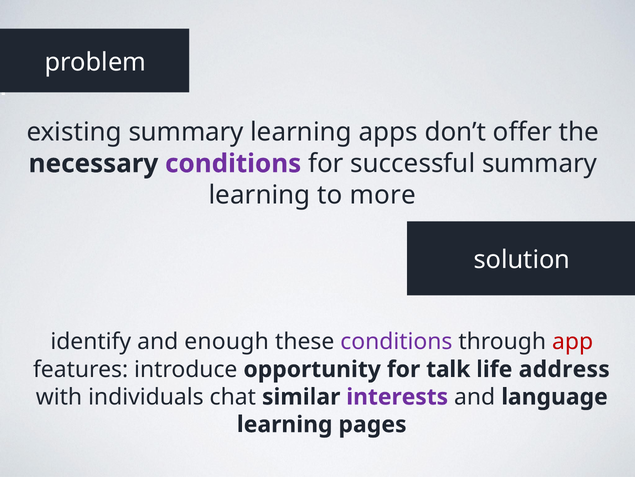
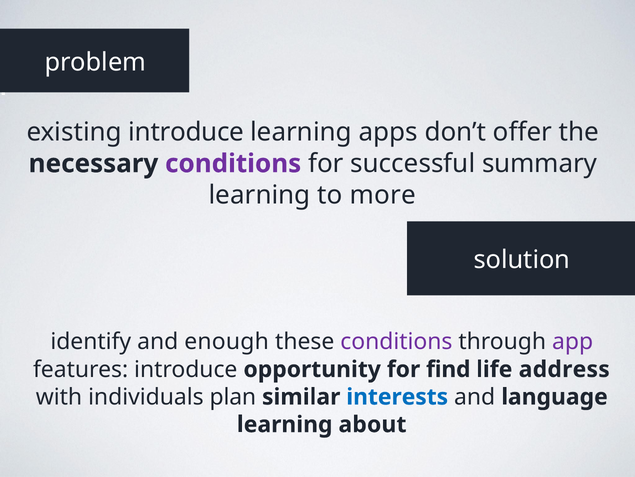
existing summary: summary -> introduce
app colour: red -> purple
talk: talk -> find
chat: chat -> plan
interests colour: purple -> blue
pages: pages -> about
